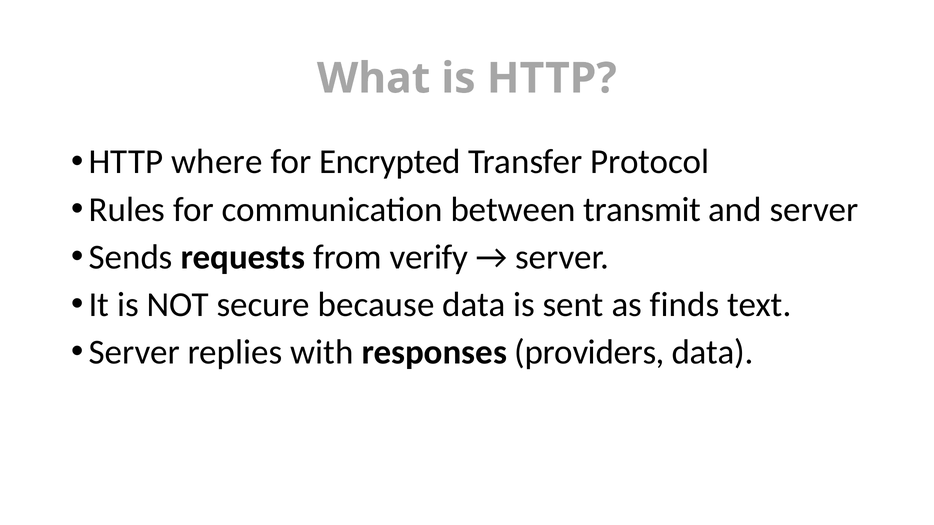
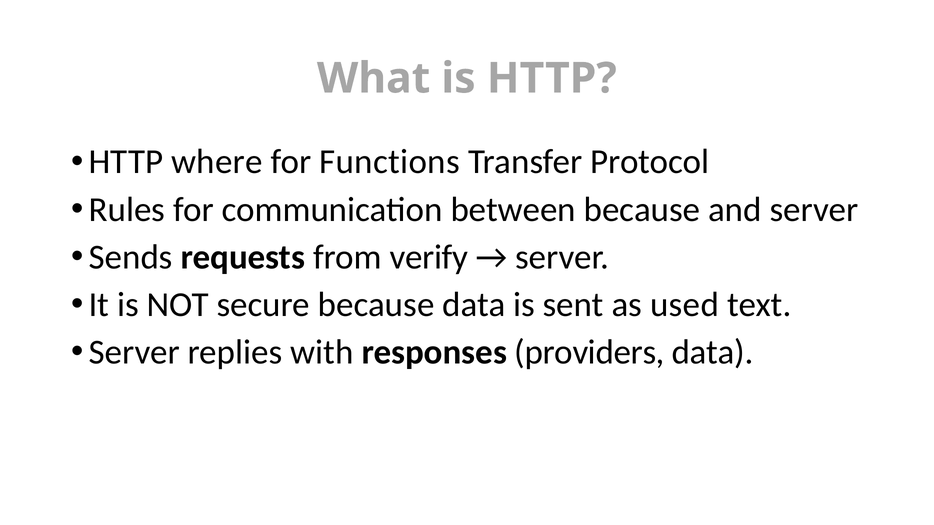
Encrypted: Encrypted -> Functions
between transmit: transmit -> because
finds: finds -> used
